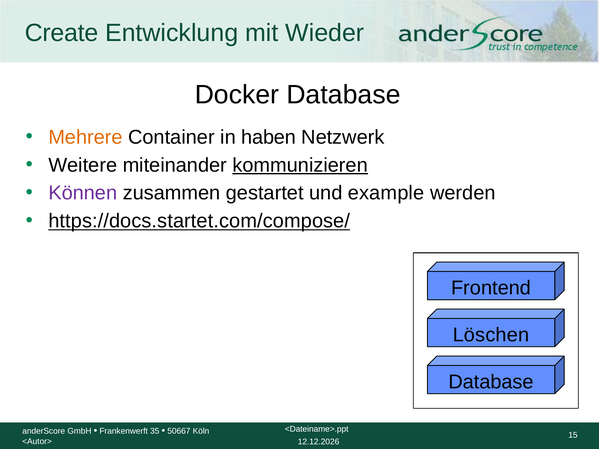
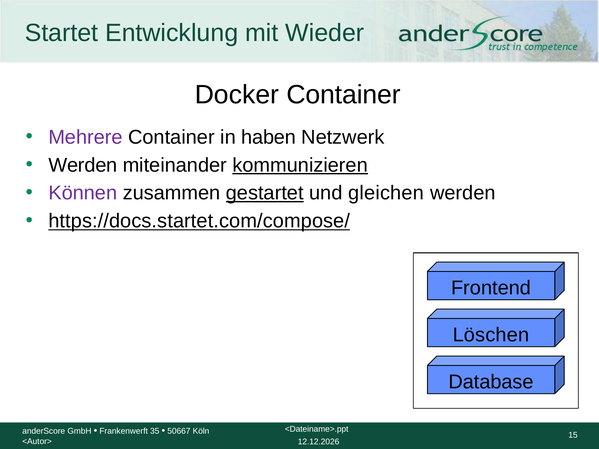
Create: Create -> Startet
Docker Database: Database -> Container
Mehrere colour: orange -> purple
Weitere at (83, 165): Weitere -> Werden
gestartet underline: none -> present
example: example -> gleichen
